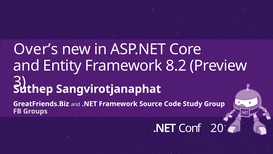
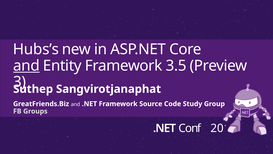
Over’s: Over’s -> Hubs’s
and at (26, 66) underline: none -> present
8.2: 8.2 -> 3.5
